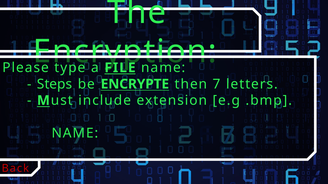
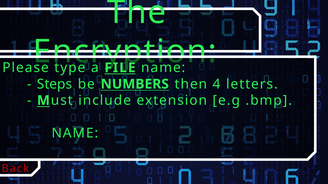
ENCRYPTE: ENCRYPTE -> NUMBERS
7: 7 -> 4
